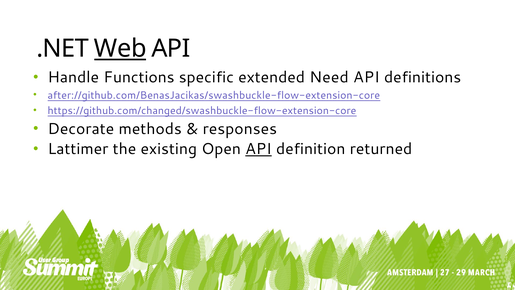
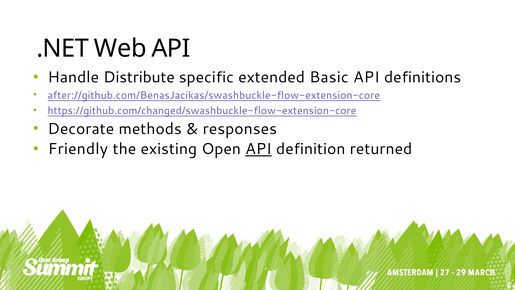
Web underline: present -> none
Functions: Functions -> Distribute
Need: Need -> Basic
Lattimer: Lattimer -> Friendly
